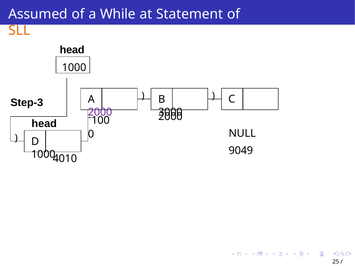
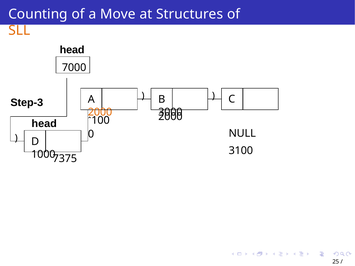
Assumed: Assumed -> Counting
While: While -> Move
Statement: Statement -> Structures
1000 at (74, 68): 1000 -> 7000
2000 at (100, 112) colour: purple -> orange
9049: 9049 -> 3100
4010: 4010 -> 7375
